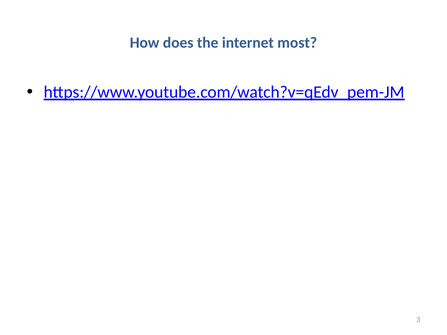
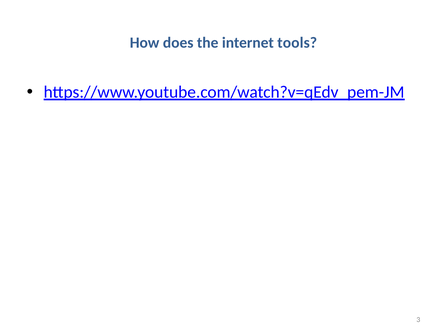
most: most -> tools
